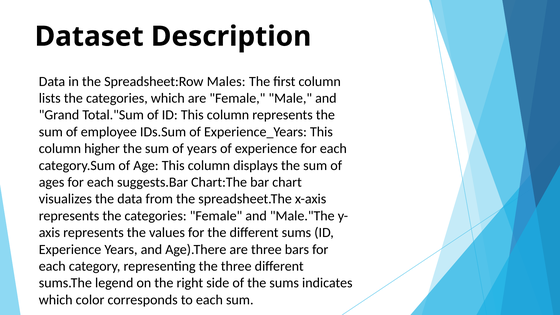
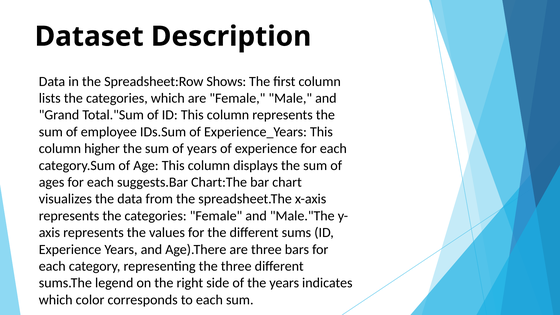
Males: Males -> Shows
the sums: sums -> years
